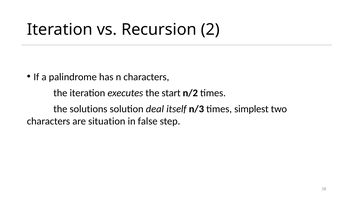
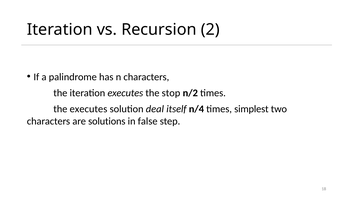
start: start -> stop
the solutions: solutions -> executes
n/3: n/3 -> n/4
situation: situation -> solutions
